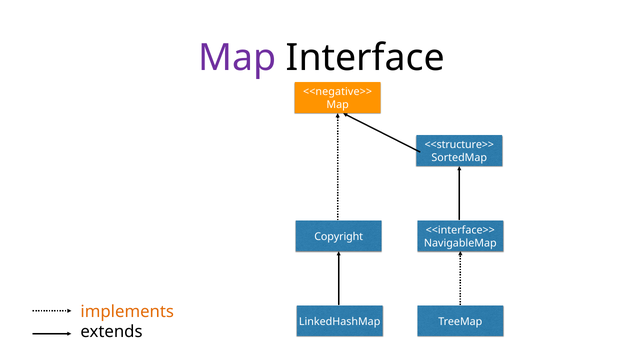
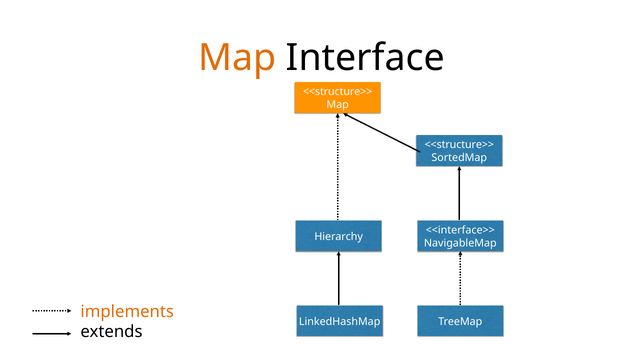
Map at (237, 58) colour: purple -> orange
<<negative>> at (338, 92): <<negative>> -> <<structure>>
Copyright: Copyright -> Hierarchy
